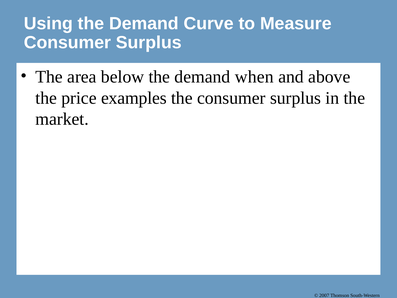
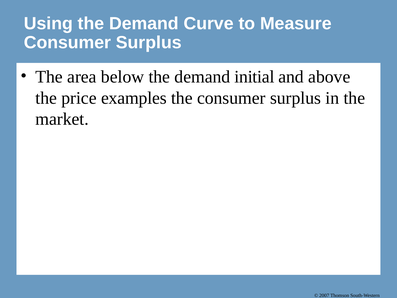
when: when -> initial
